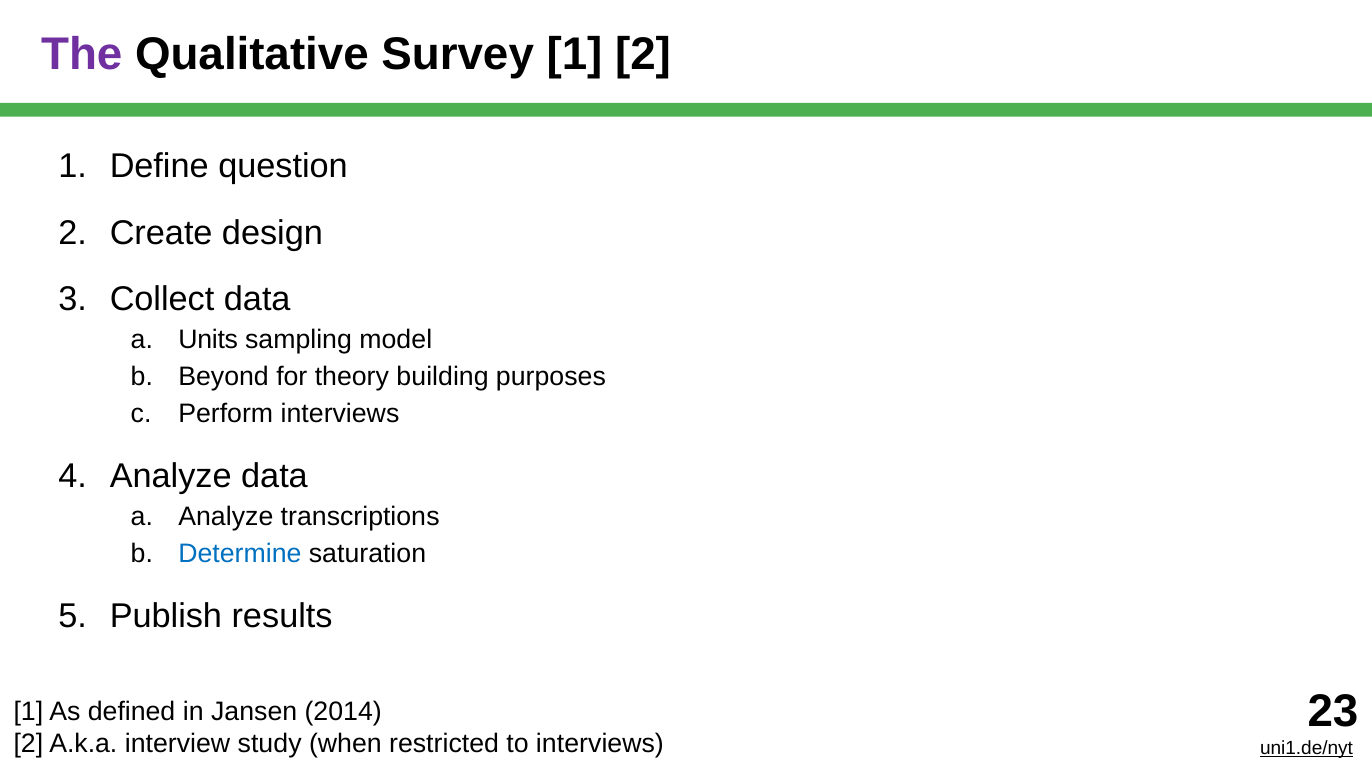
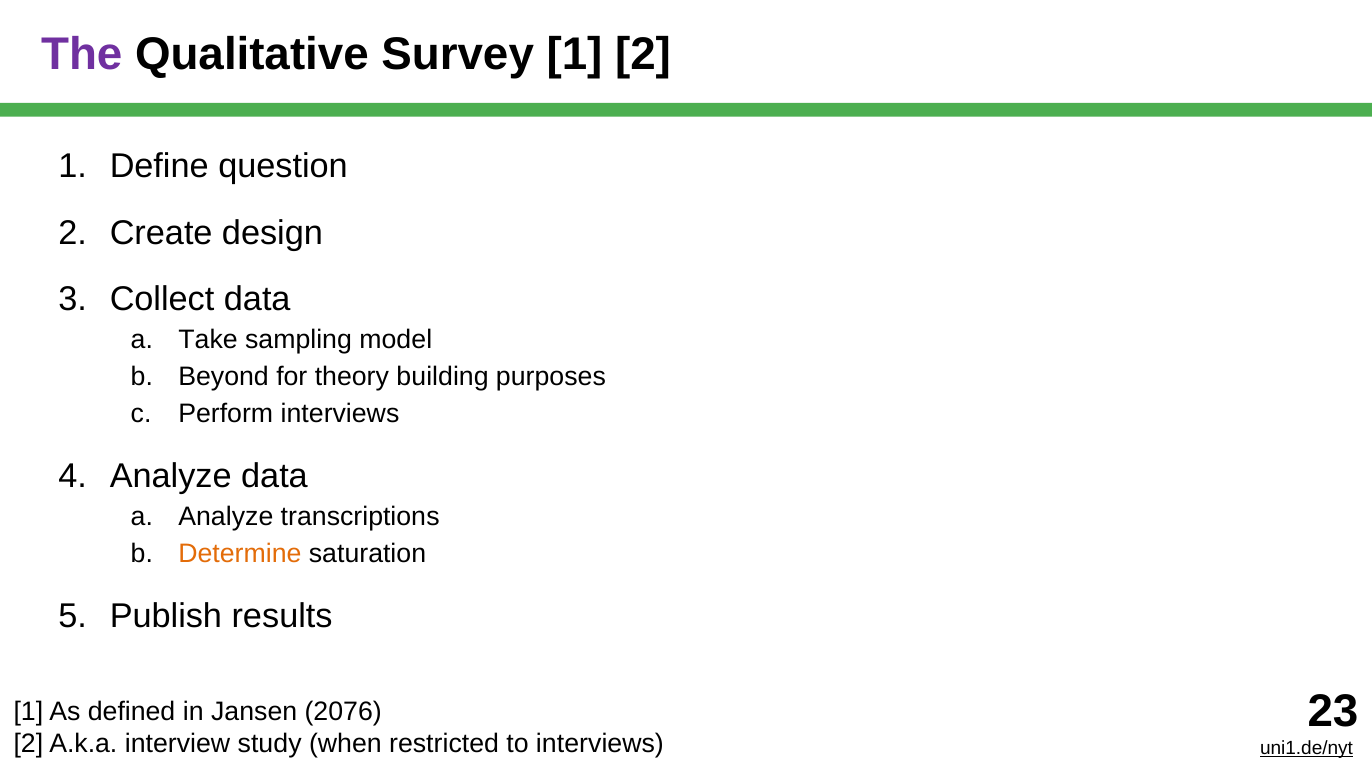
Units: Units -> Take
Determine colour: blue -> orange
2014: 2014 -> 2076
